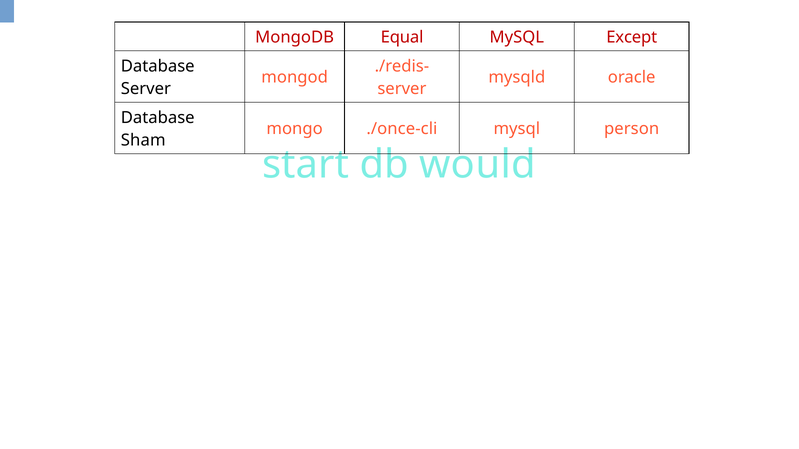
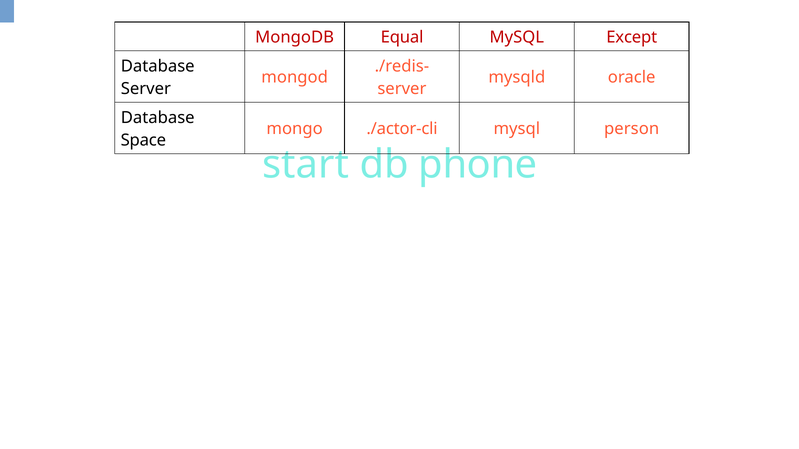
./once-cli: ./once-cli -> ./actor-cli
Sham: Sham -> Space
would: would -> phone
